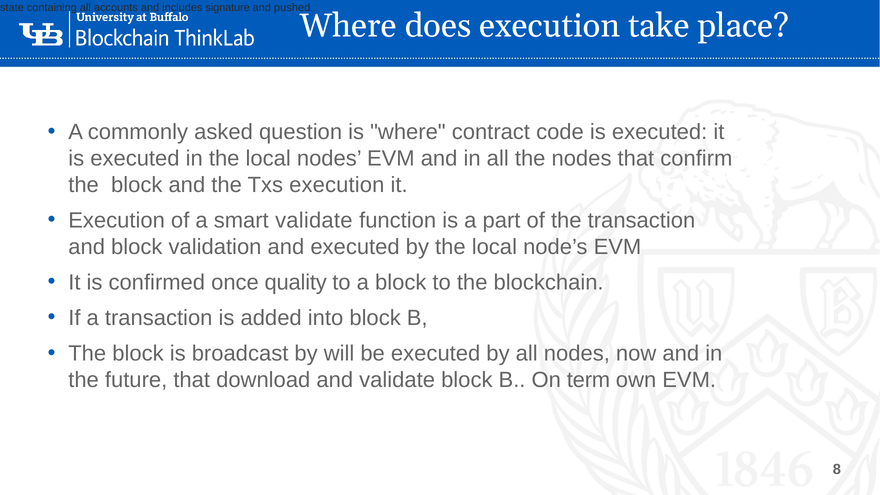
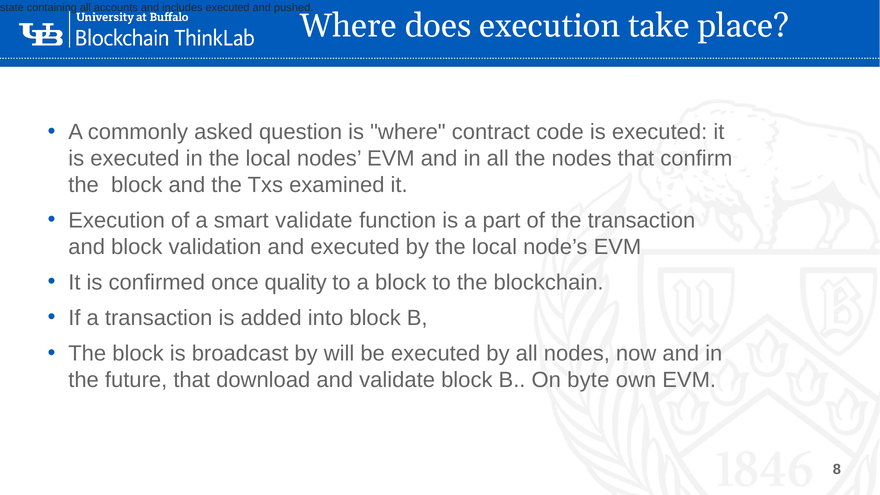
includes signature: signature -> executed
Txs execution: execution -> examined
term: term -> byte
